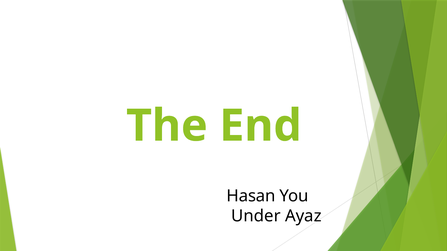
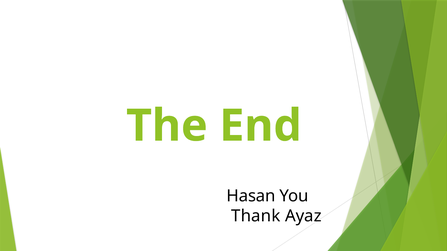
Under: Under -> Thank
